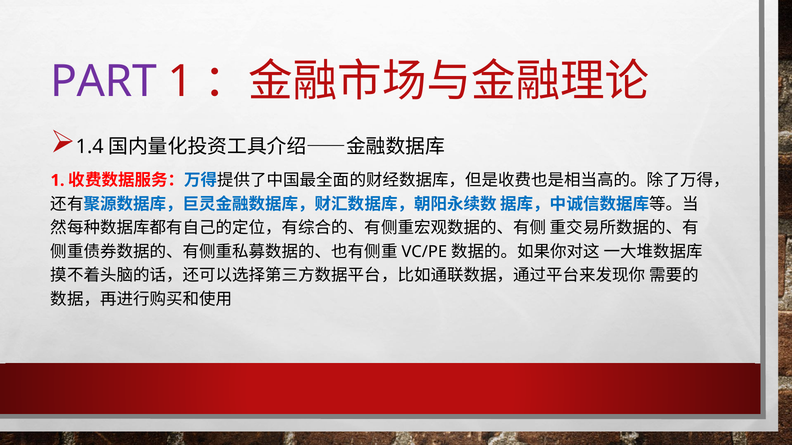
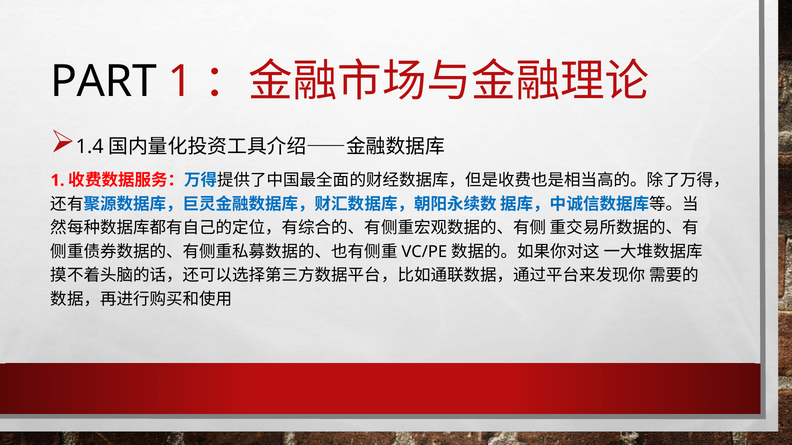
PART colour: purple -> black
